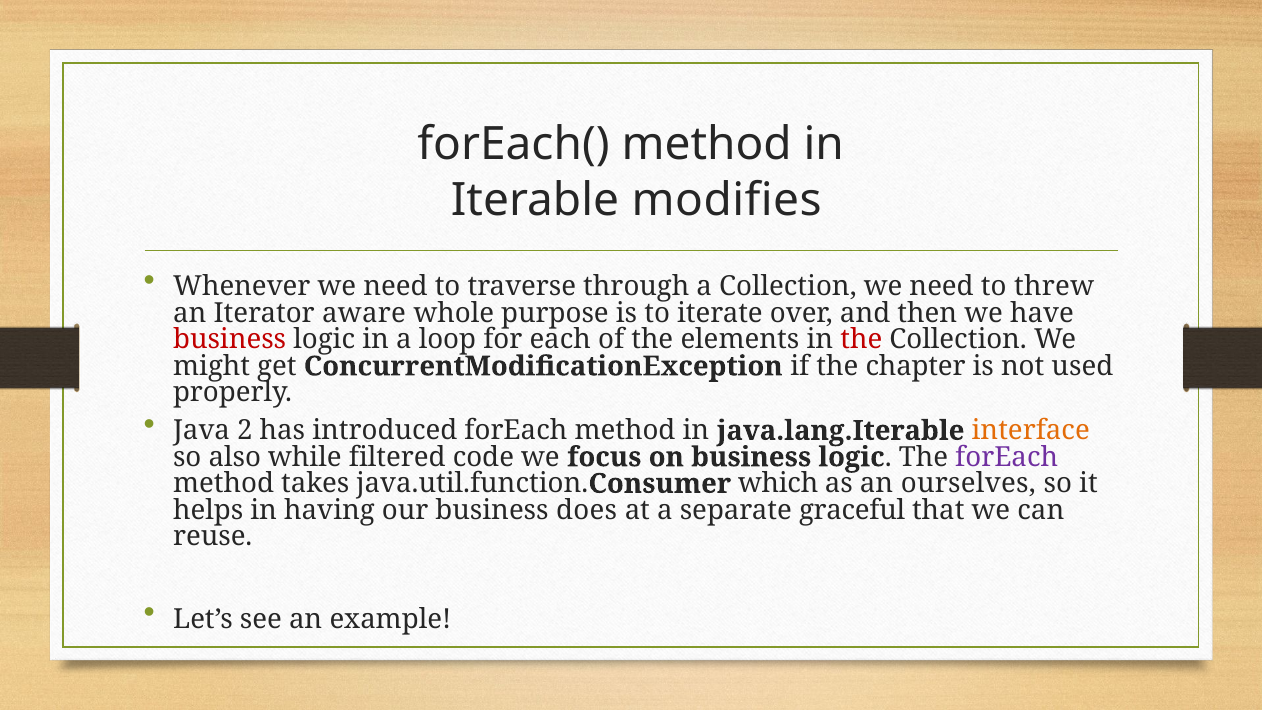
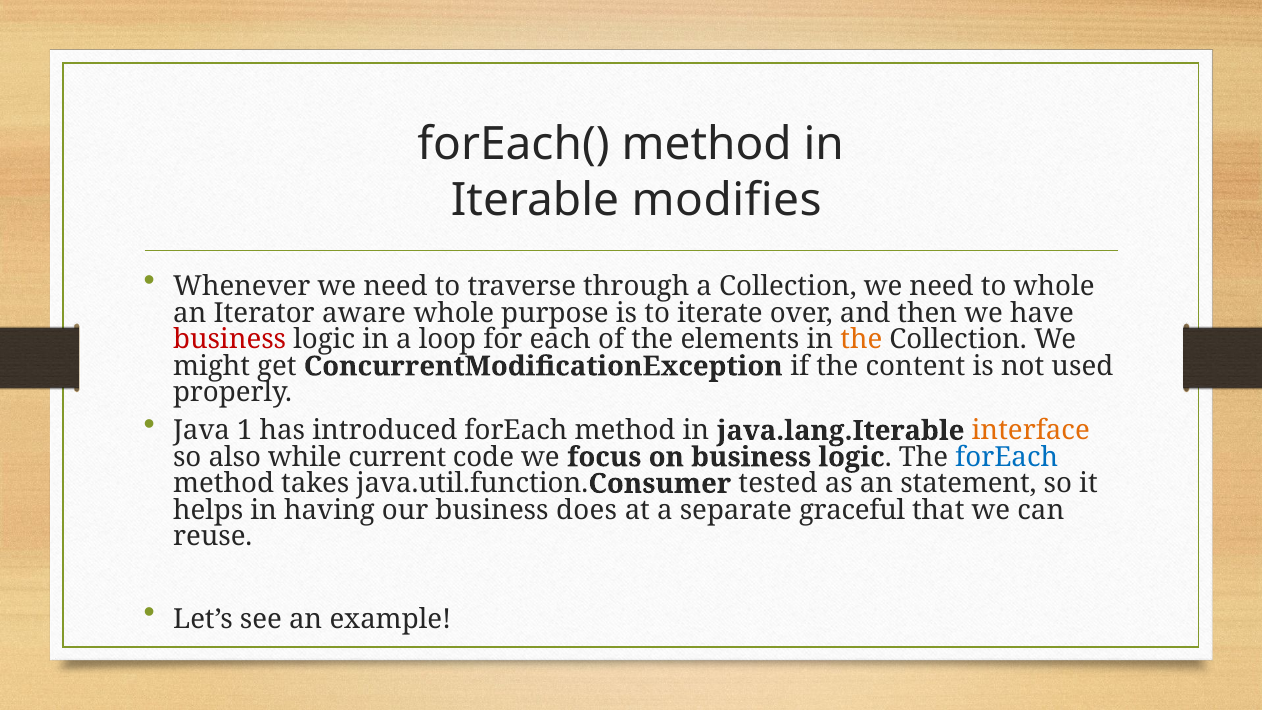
to threw: threw -> whole
the at (861, 340) colour: red -> orange
chapter: chapter -> content
2: 2 -> 1
filtered: filtered -> current
forEach at (1007, 457) colour: purple -> blue
which: which -> tested
ourselves: ourselves -> statement
